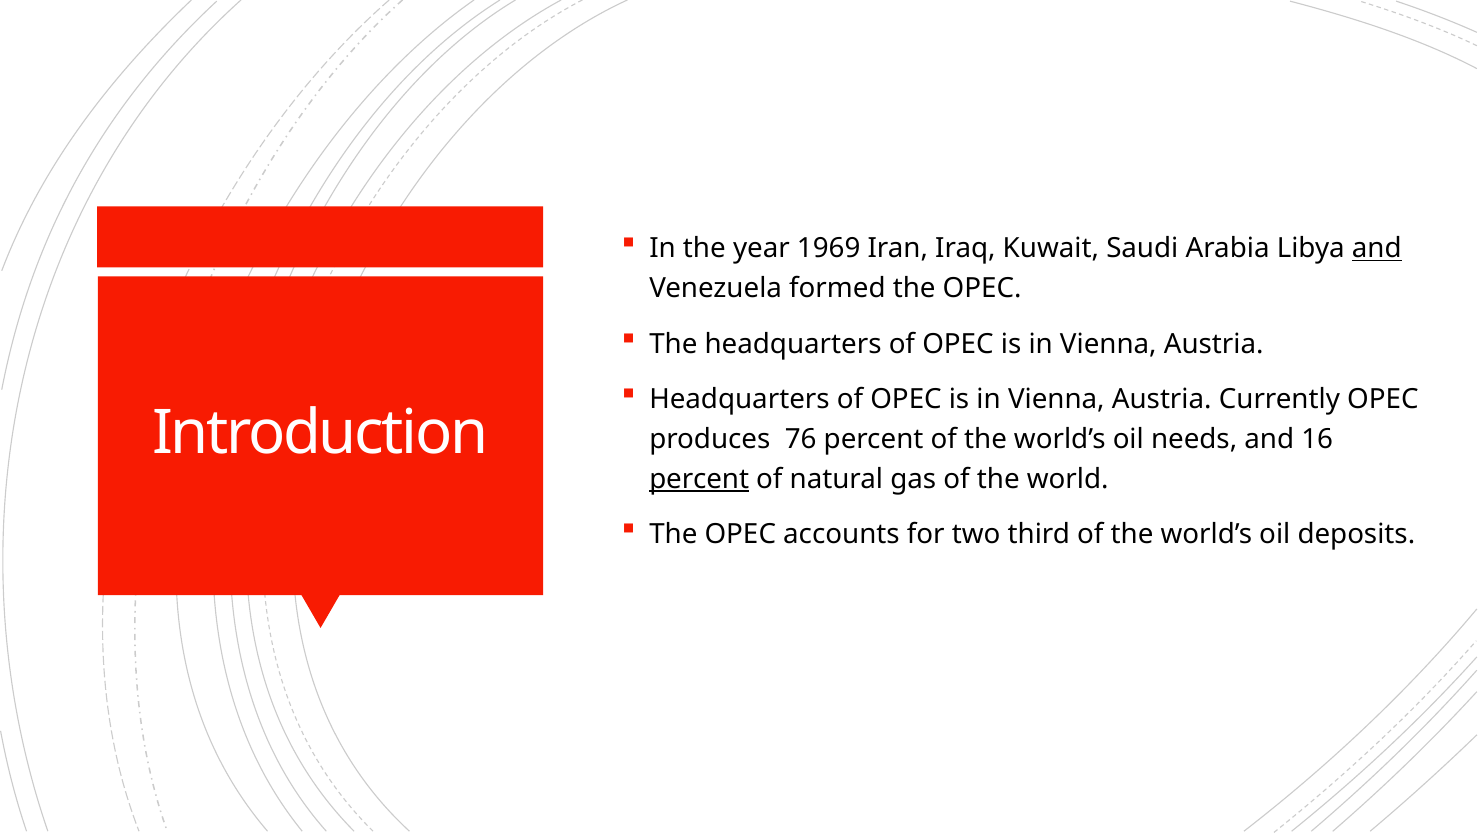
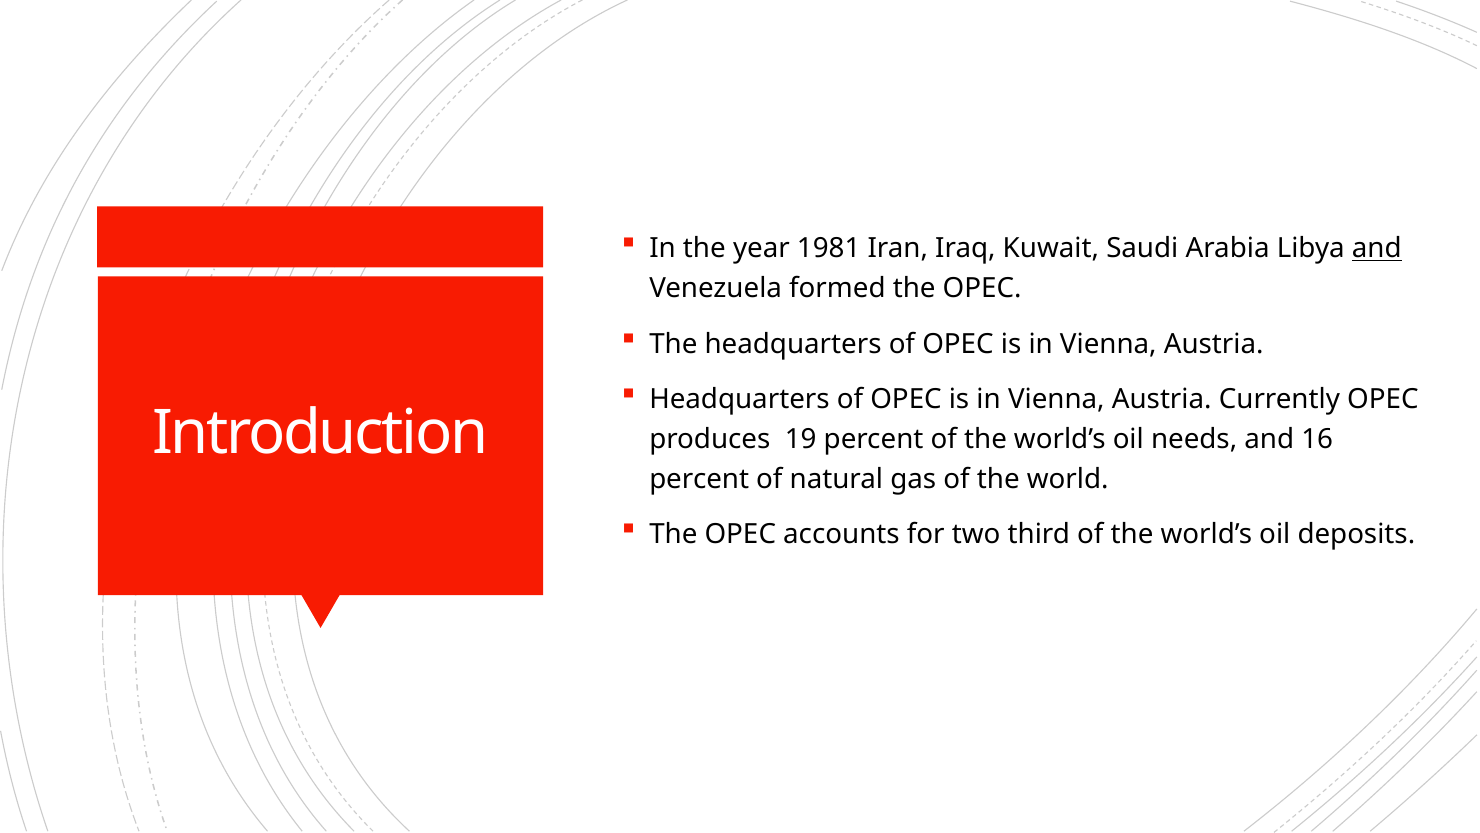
1969: 1969 -> 1981
76: 76 -> 19
percent at (699, 479) underline: present -> none
